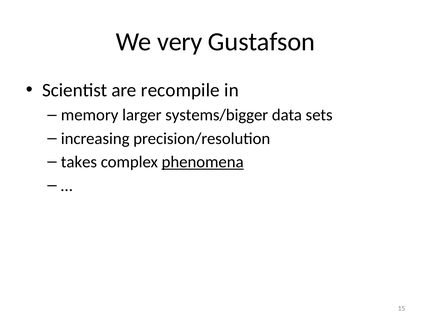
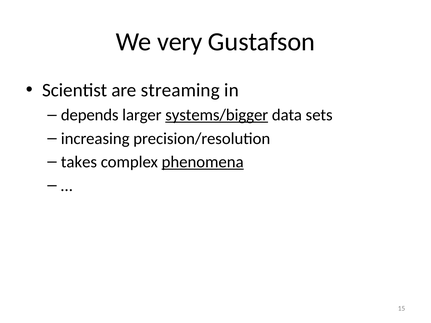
recompile: recompile -> streaming
memory: memory -> depends
systems/bigger underline: none -> present
